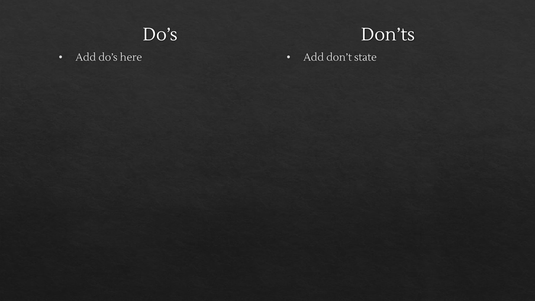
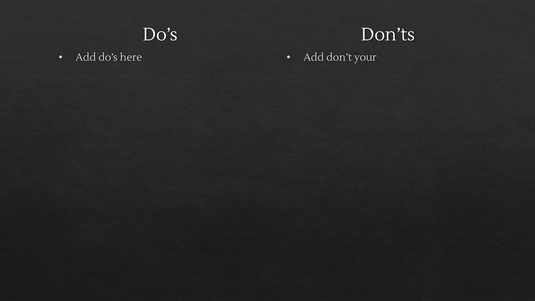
state: state -> your
